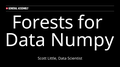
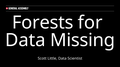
Numpy: Numpy -> Missing
